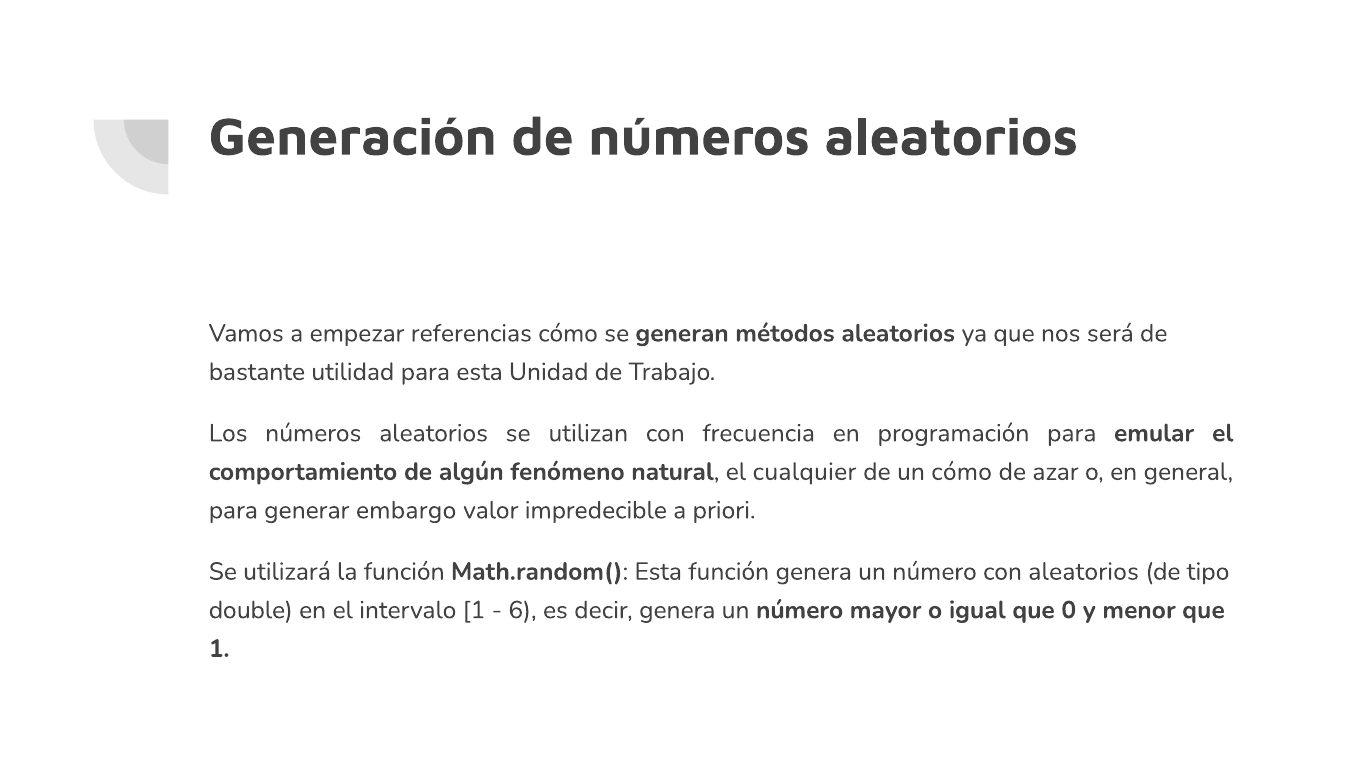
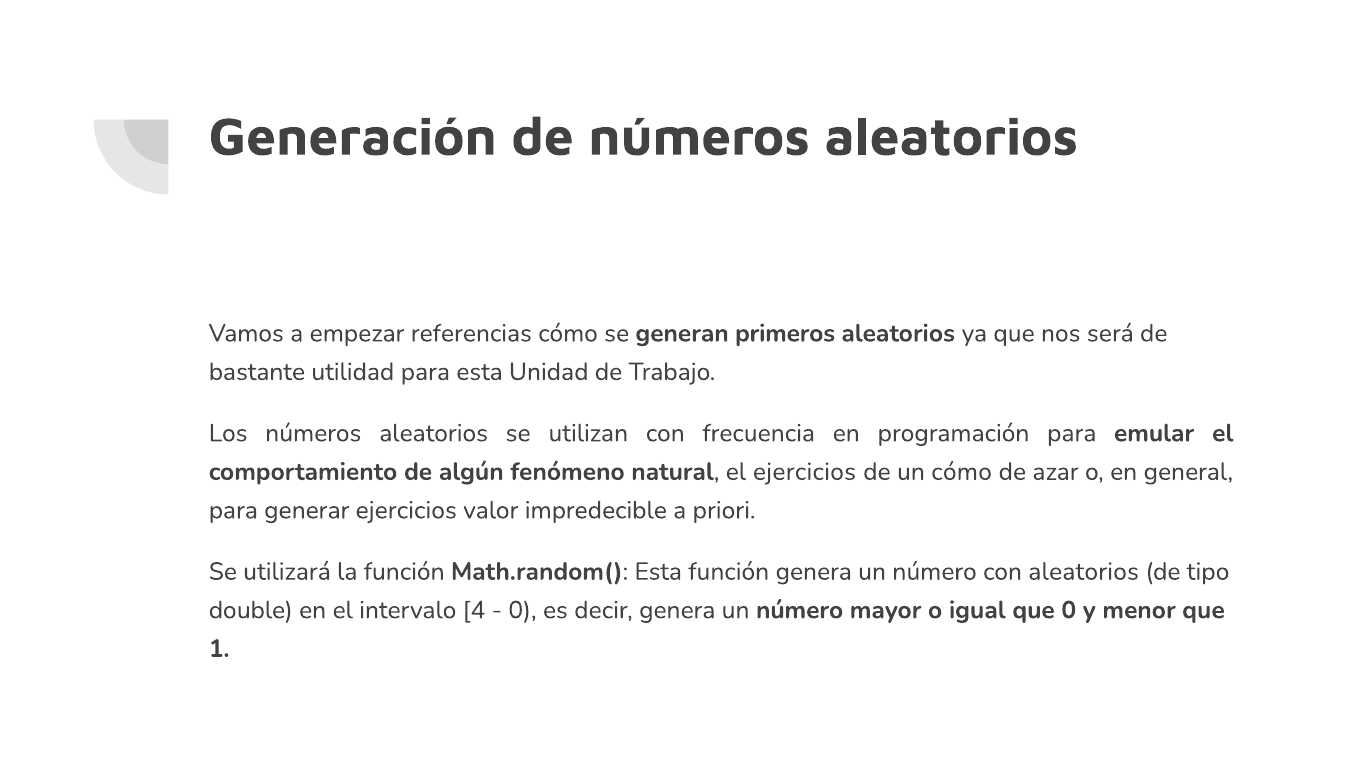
métodos: métodos -> primeros
el cualquier: cualquier -> ejercicios
generar embargo: embargo -> ejercicios
intervalo 1: 1 -> 4
6 at (522, 610): 6 -> 0
